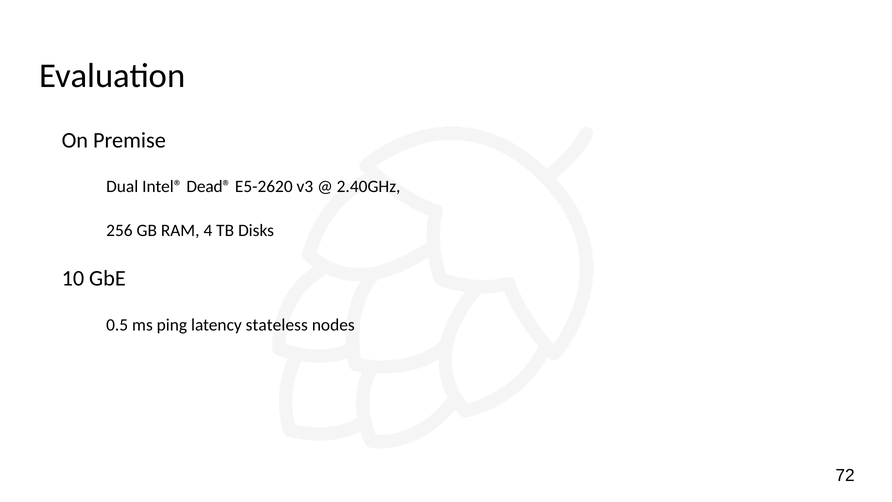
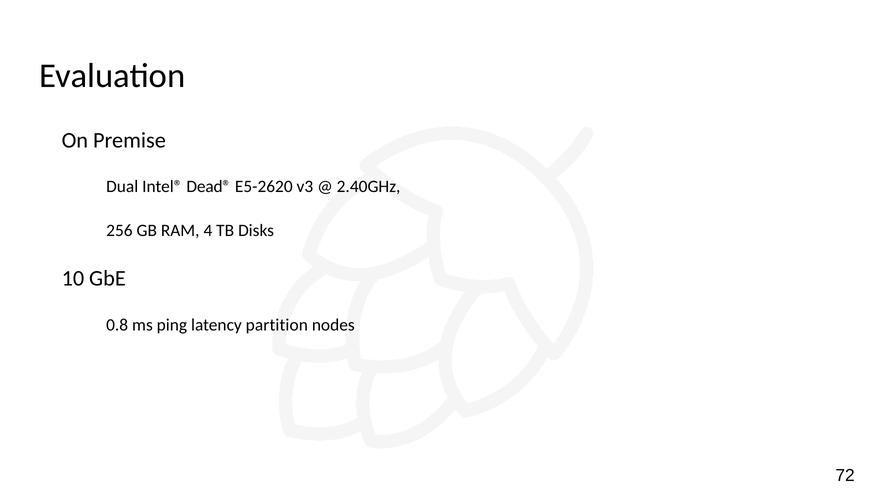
0.5: 0.5 -> 0.8
stateless: stateless -> partition
